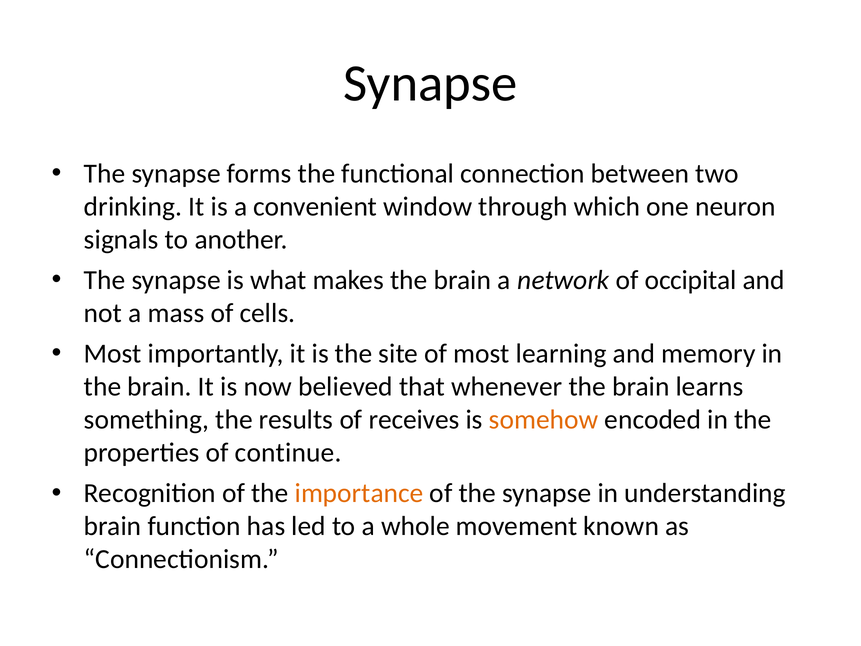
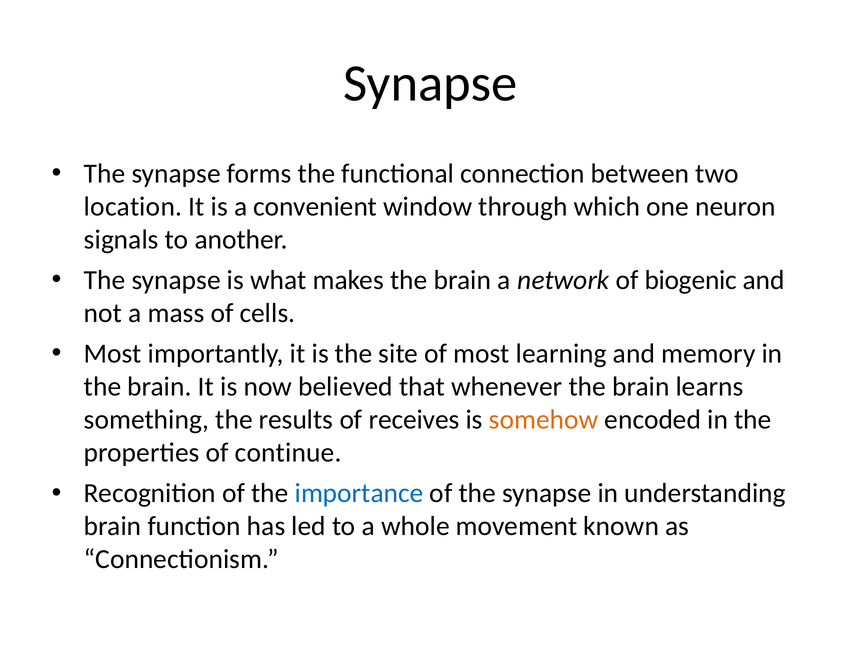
drinking: drinking -> location
occipital: occipital -> biogenic
importance colour: orange -> blue
